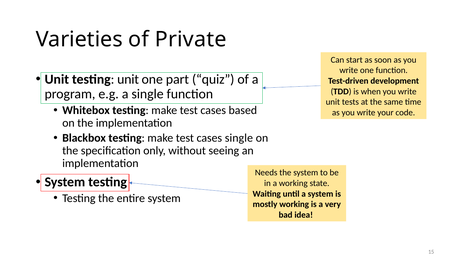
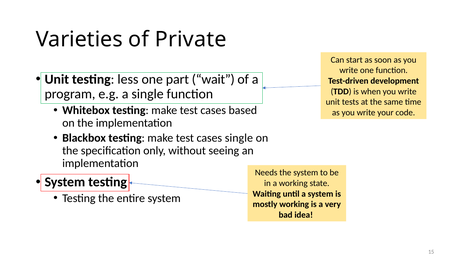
testing unit: unit -> less
quiz: quiz -> wait
